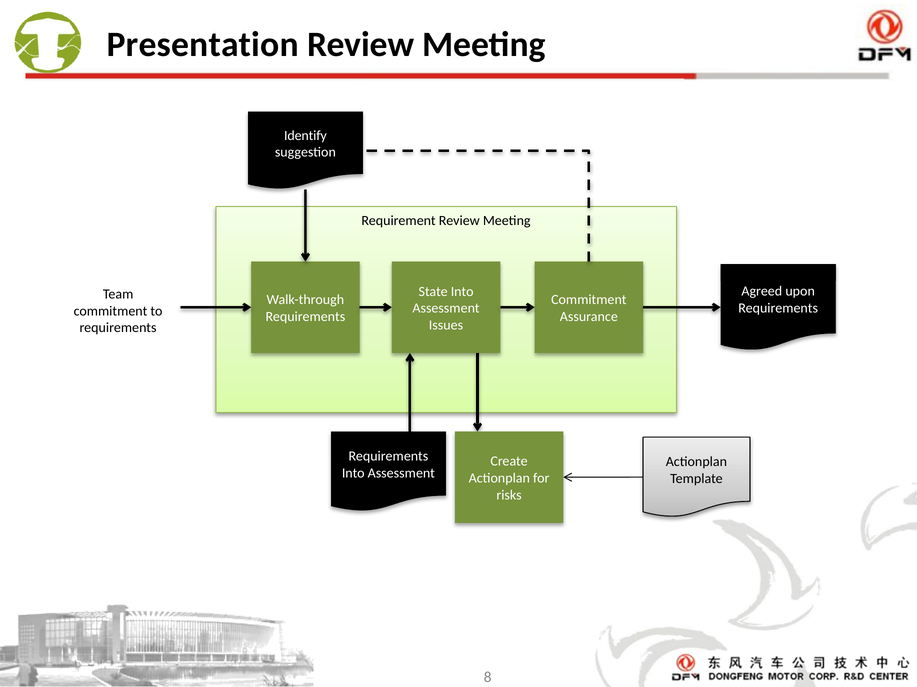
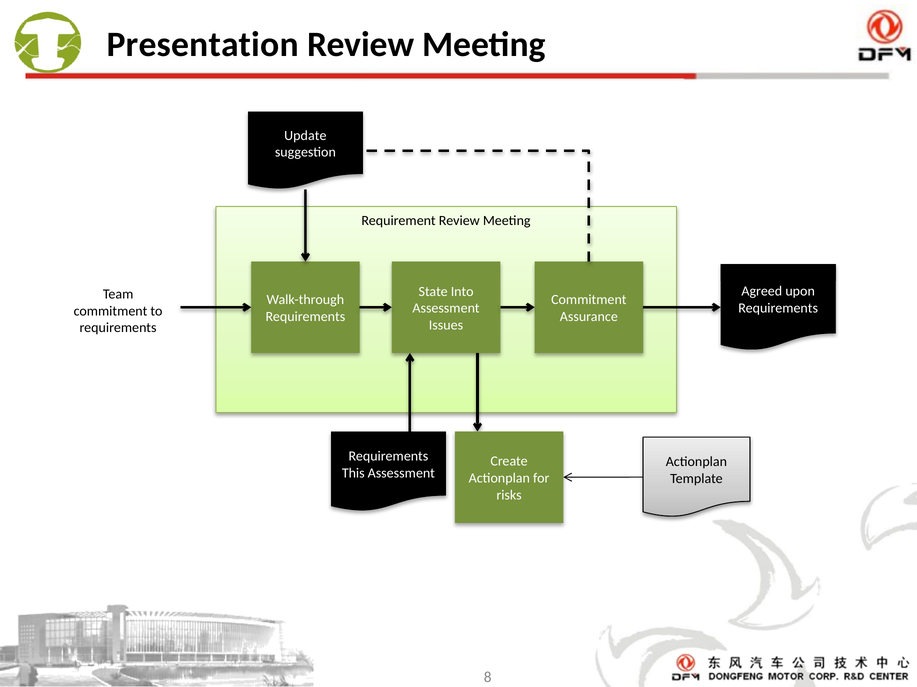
Identify: Identify -> Update
Into at (353, 473): Into -> This
